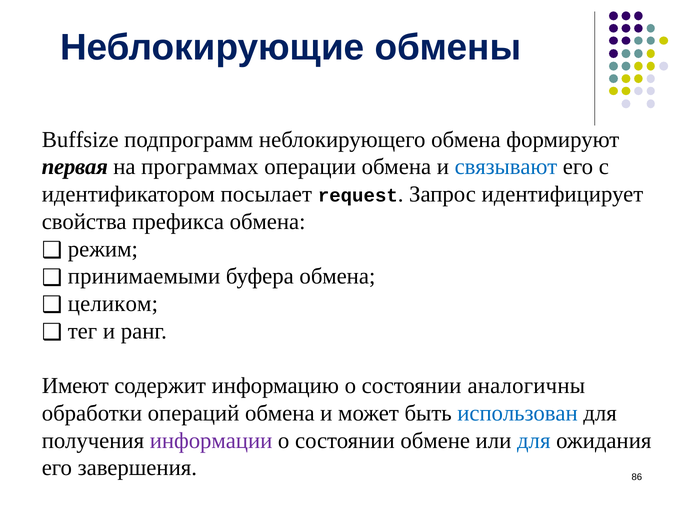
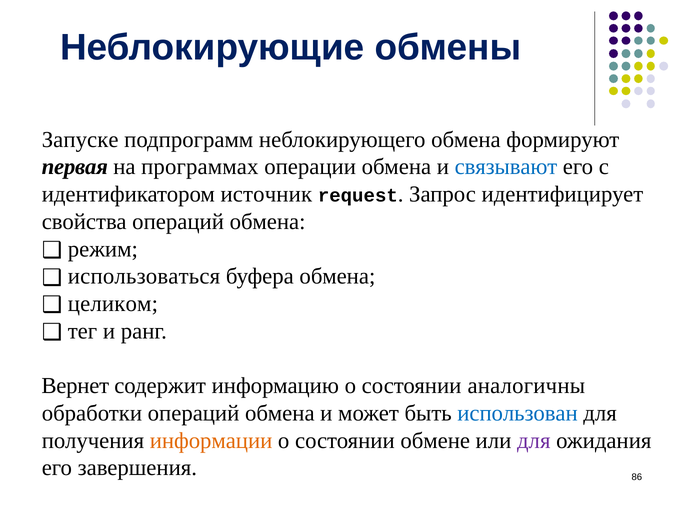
Buffsize: Buffsize -> Запуске
посылает: посылает -> источник
свойства префикса: префикса -> операций
принимаемыми: принимаемыми -> использоваться
Имеют: Имеют -> Вернет
информации colour: purple -> orange
для at (534, 440) colour: blue -> purple
